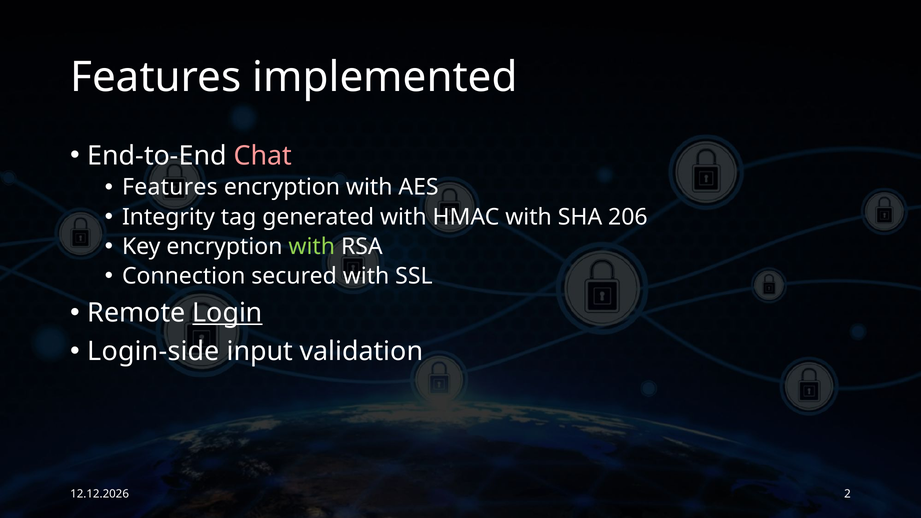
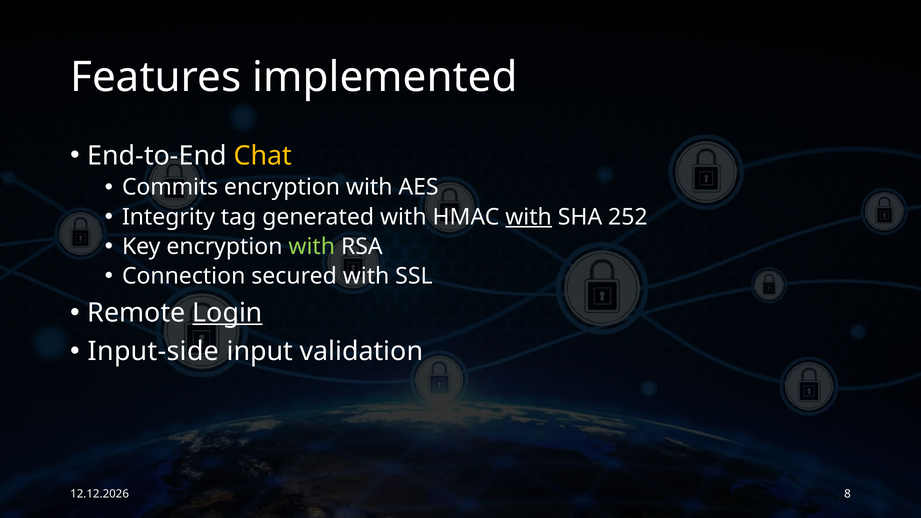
Chat colour: pink -> yellow
Features at (170, 187): Features -> Commits
with at (529, 217) underline: none -> present
206: 206 -> 252
Login-side: Login-side -> Input-side
2: 2 -> 8
